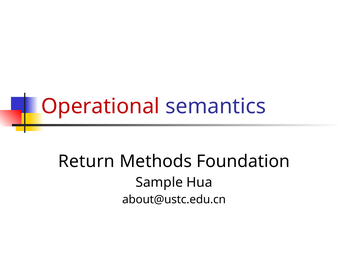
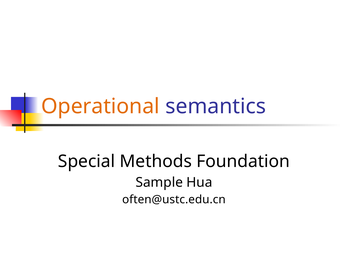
Operational colour: red -> orange
Return: Return -> Special
about@ustc.edu.cn: about@ustc.edu.cn -> often@ustc.edu.cn
